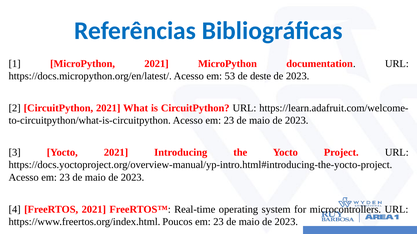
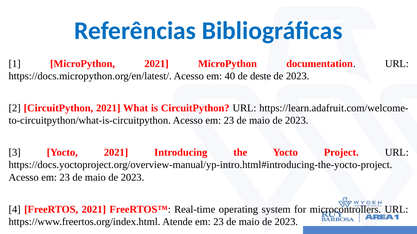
53: 53 -> 40
Poucos: Poucos -> Atende
